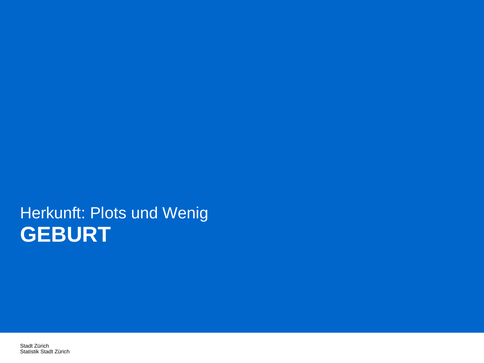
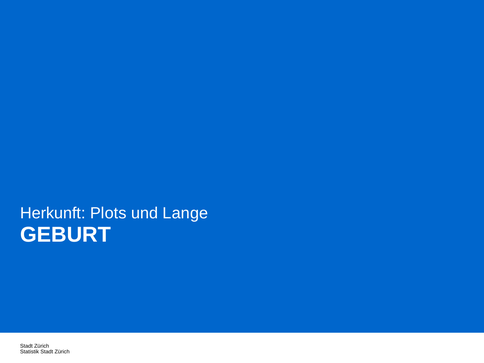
Wenig: Wenig -> Lange
